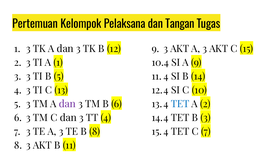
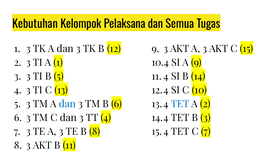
Pertemuan: Pertemuan -> Kebutuhan
Tangan: Tangan -> Semua
dan at (67, 104) colour: purple -> blue
